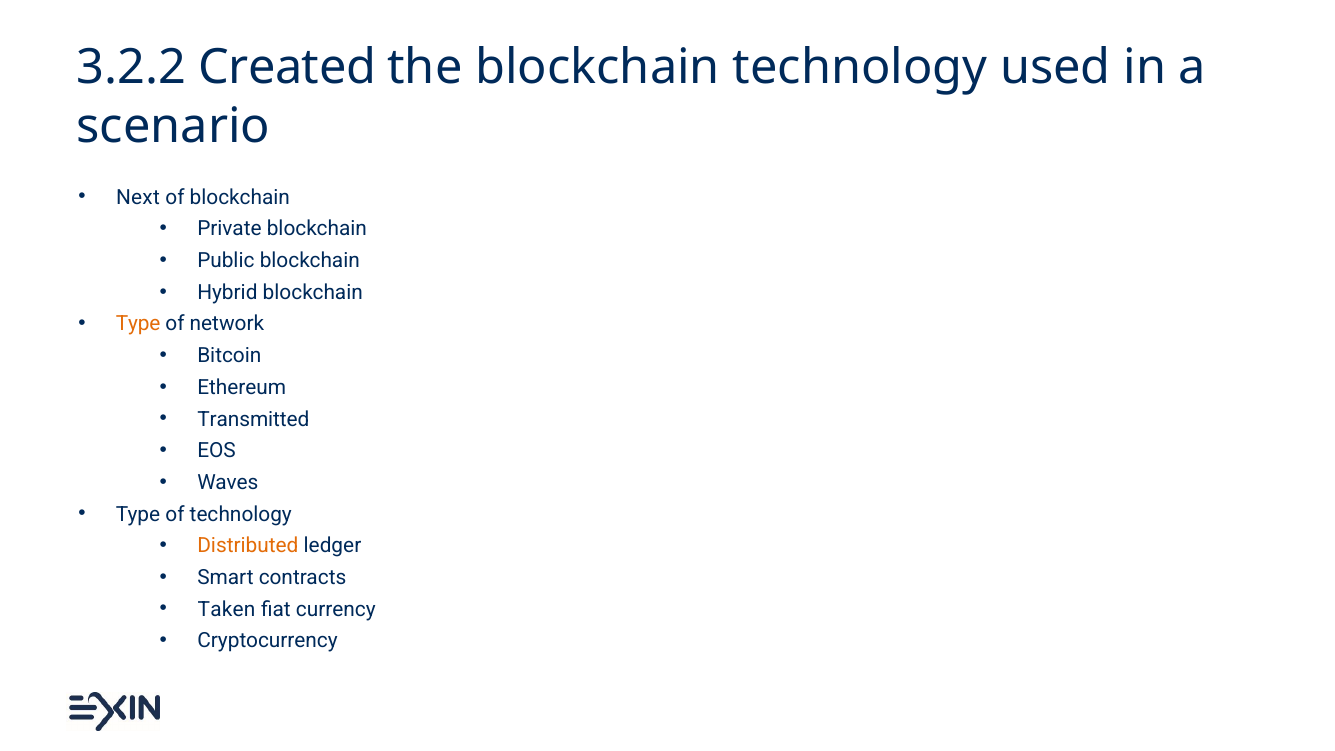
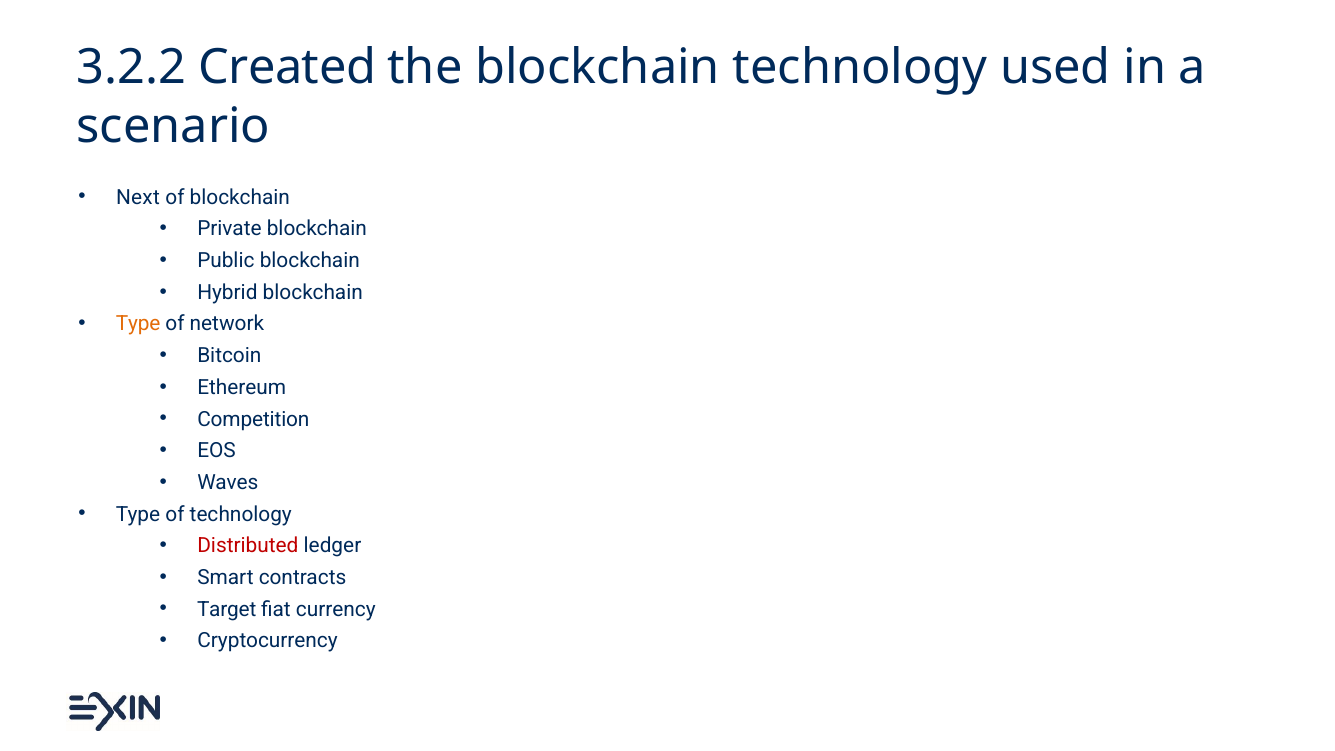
Transmitted: Transmitted -> Competition
Distributed colour: orange -> red
Taken: Taken -> Target
